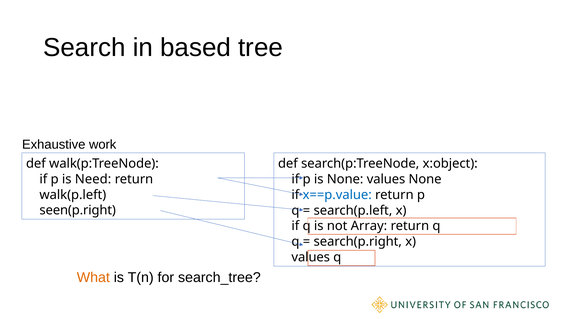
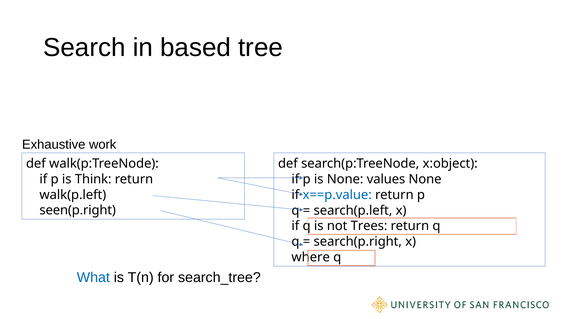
Need: Need -> Think
Array: Array -> Trees
values at (311, 257): values -> where
What colour: orange -> blue
